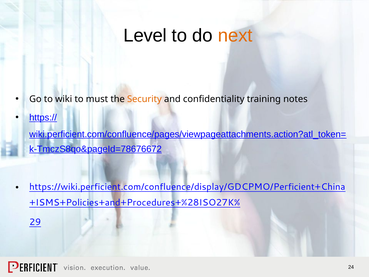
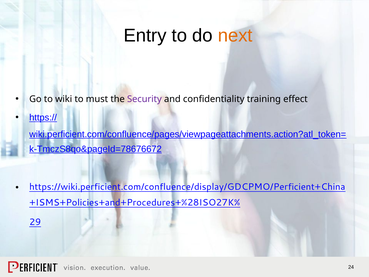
Level: Level -> Entry
Security colour: orange -> purple
notes: notes -> effect
